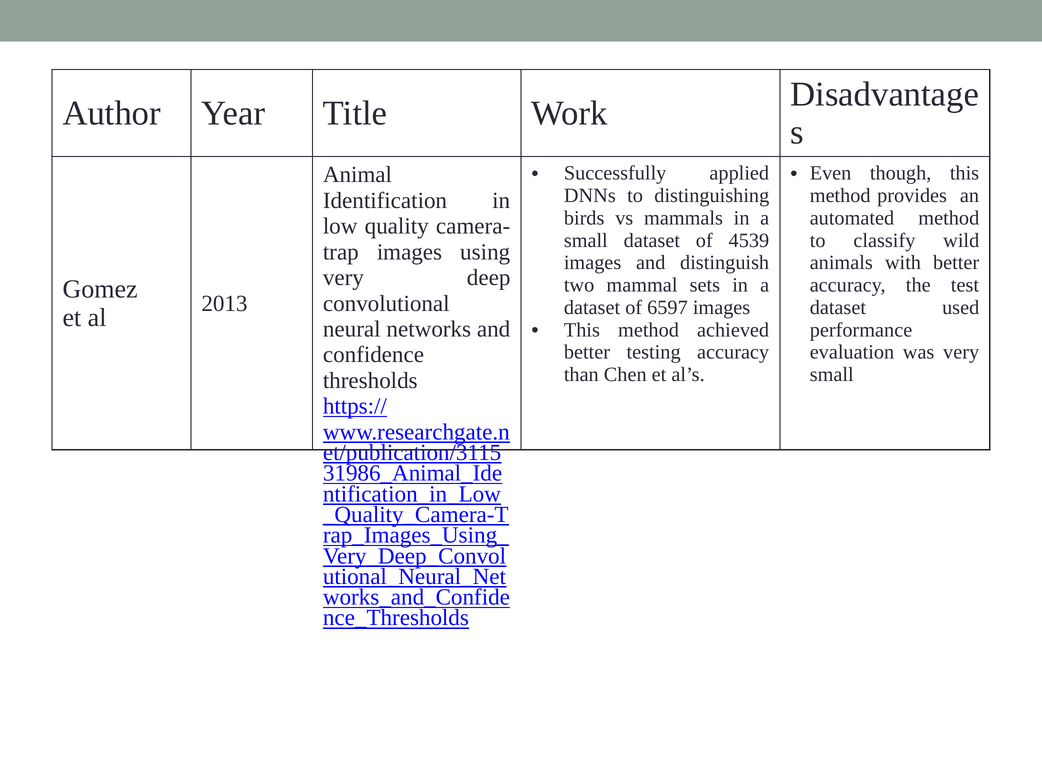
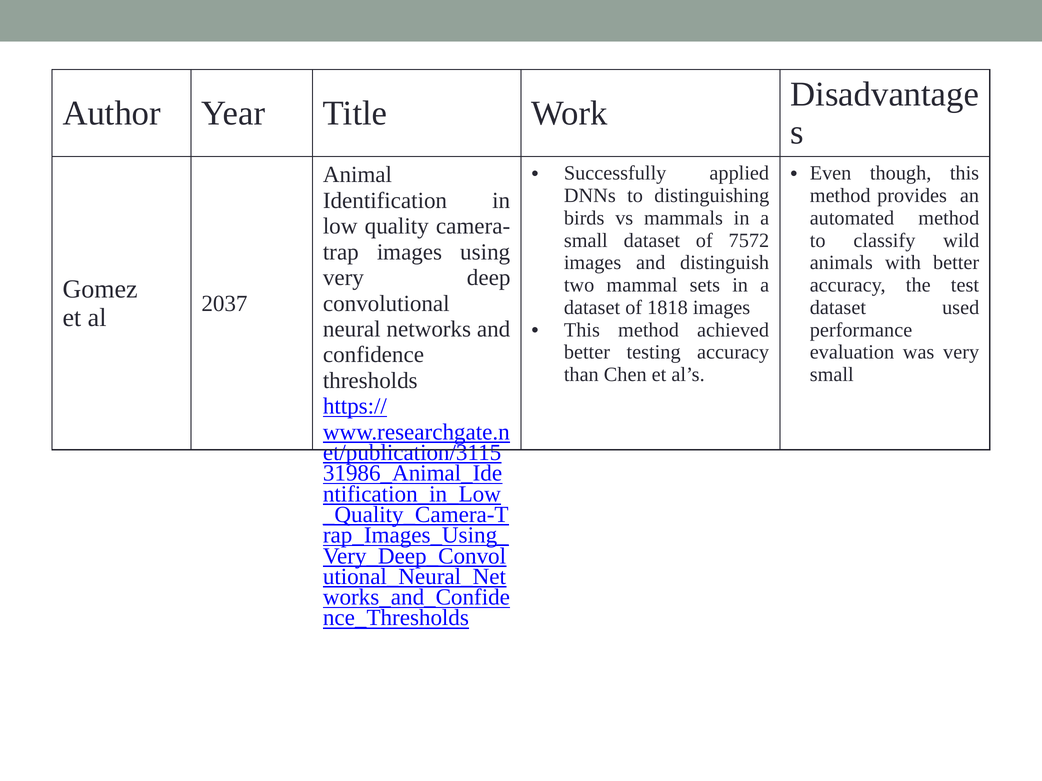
4539: 4539 -> 7572
2013: 2013 -> 2037
6597: 6597 -> 1818
